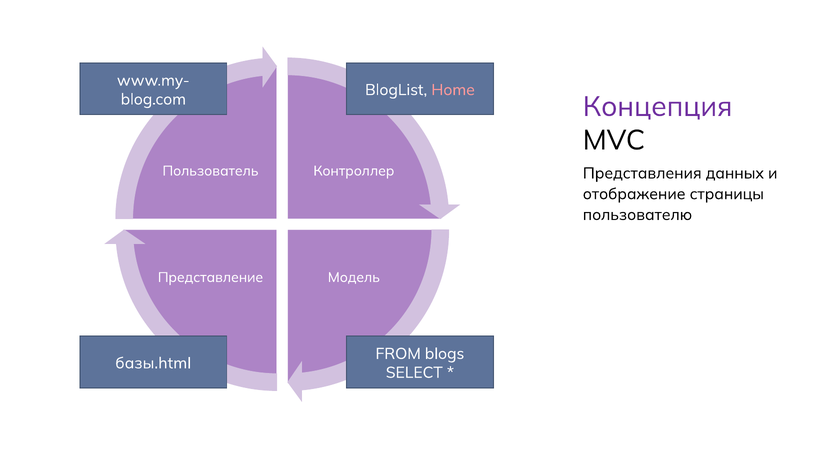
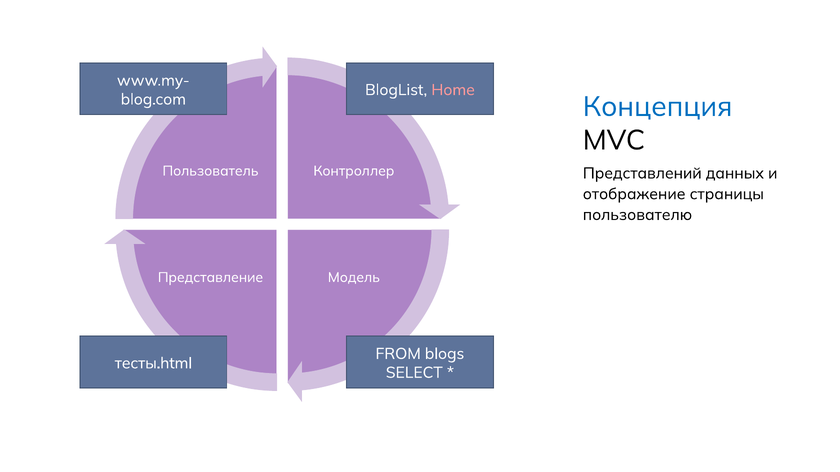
Концепция colour: purple -> blue
Представления: Представления -> Представлений
базы.html: базы.html -> тесты.html
